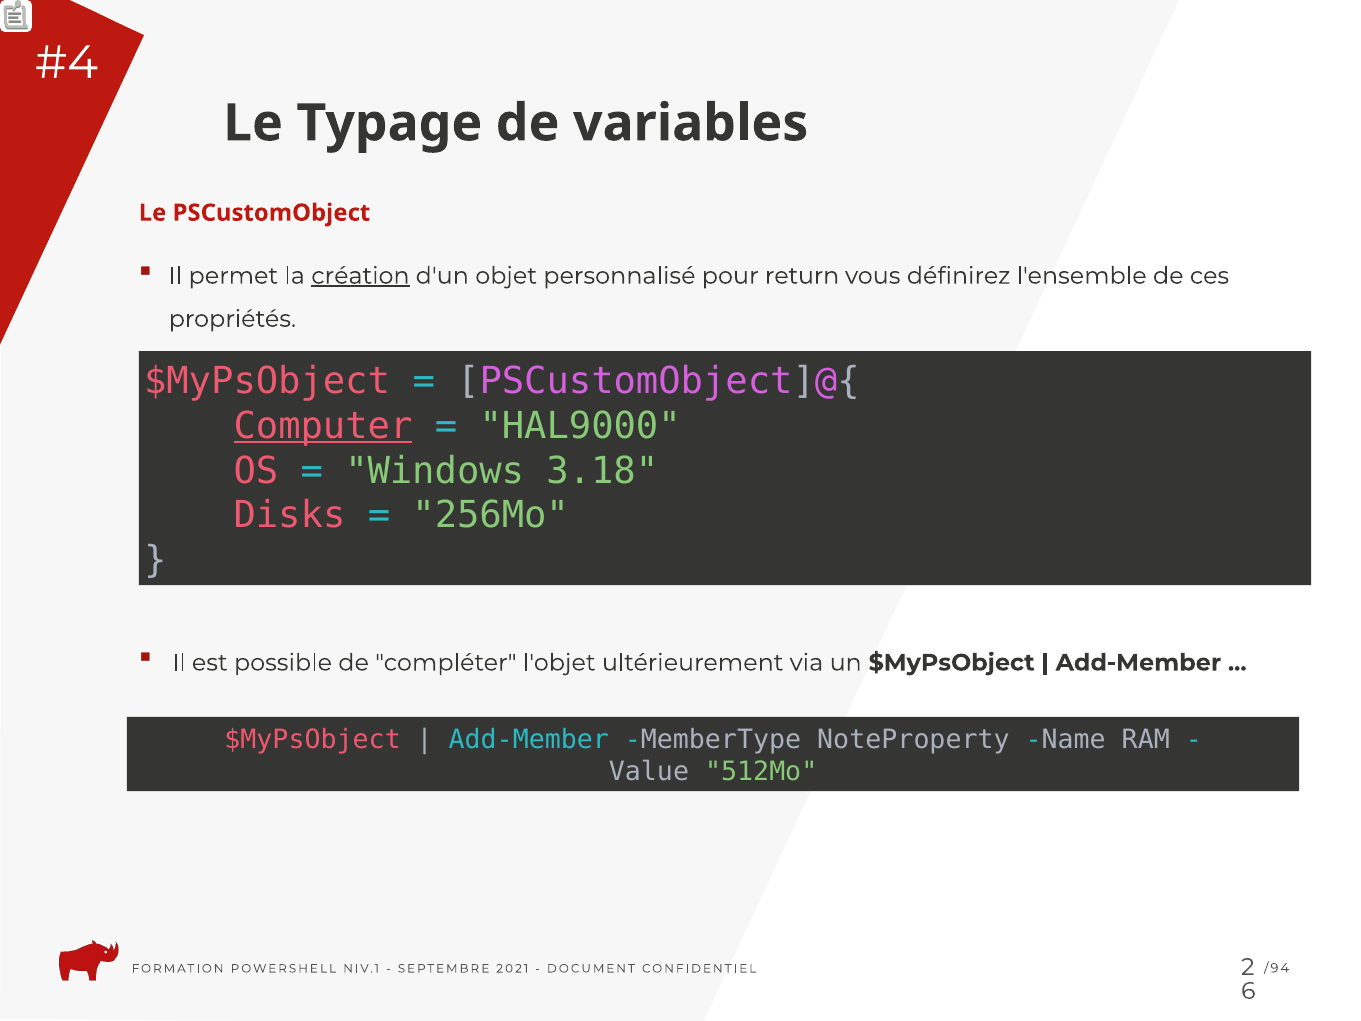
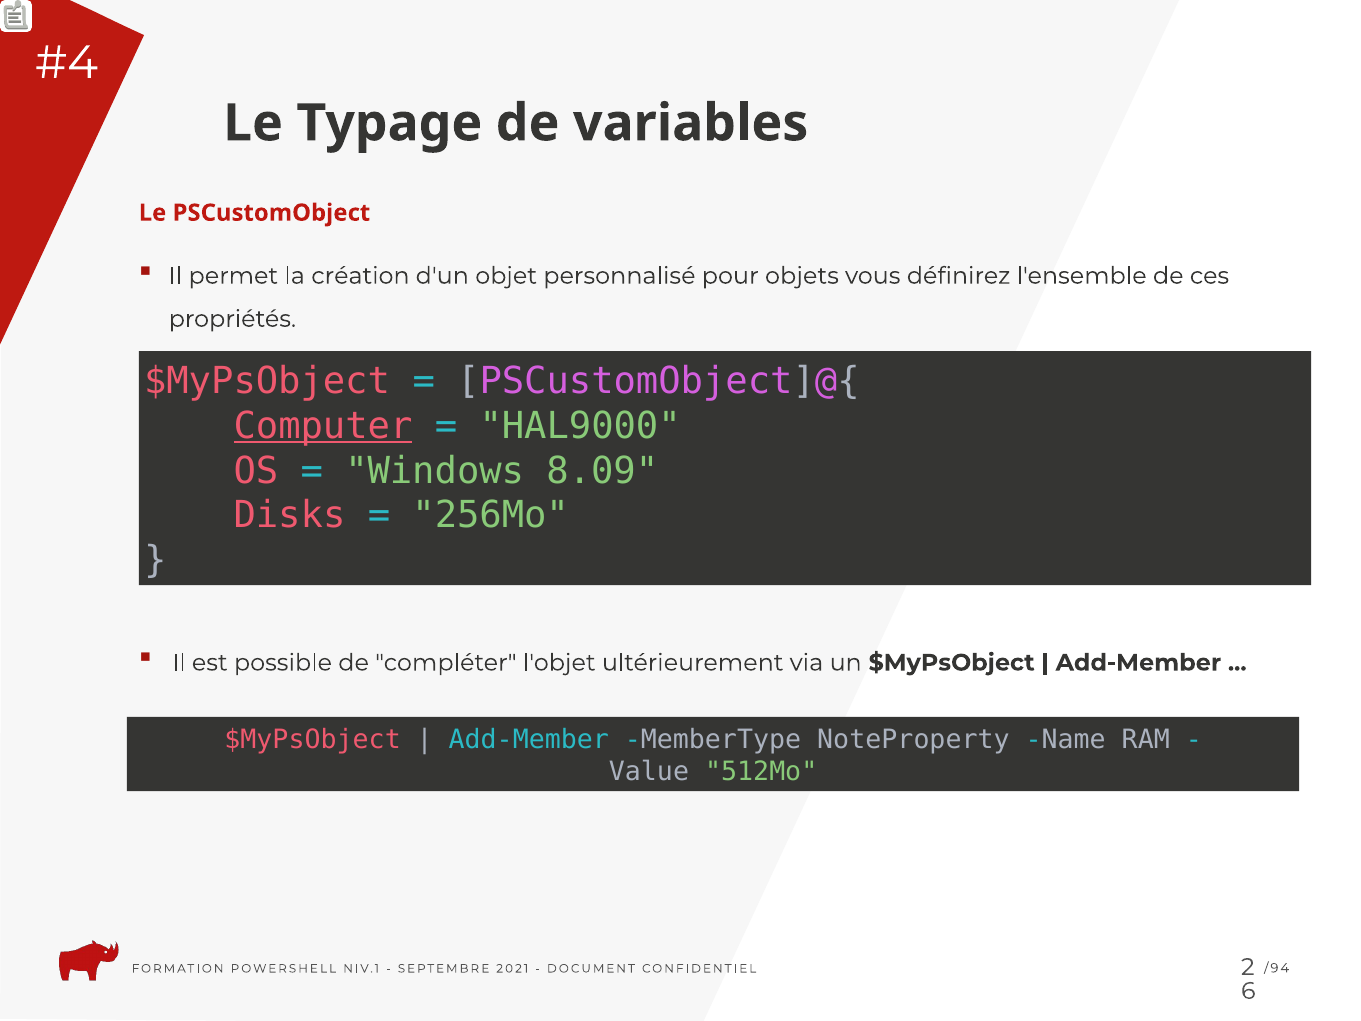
création underline: present -> none
return: return -> objets
3.18: 3.18 -> 8.09
